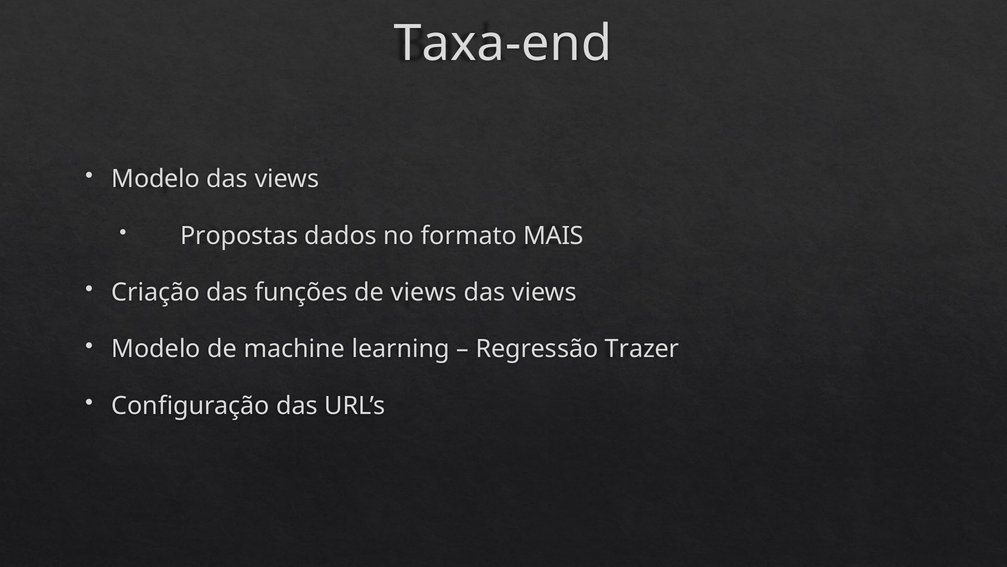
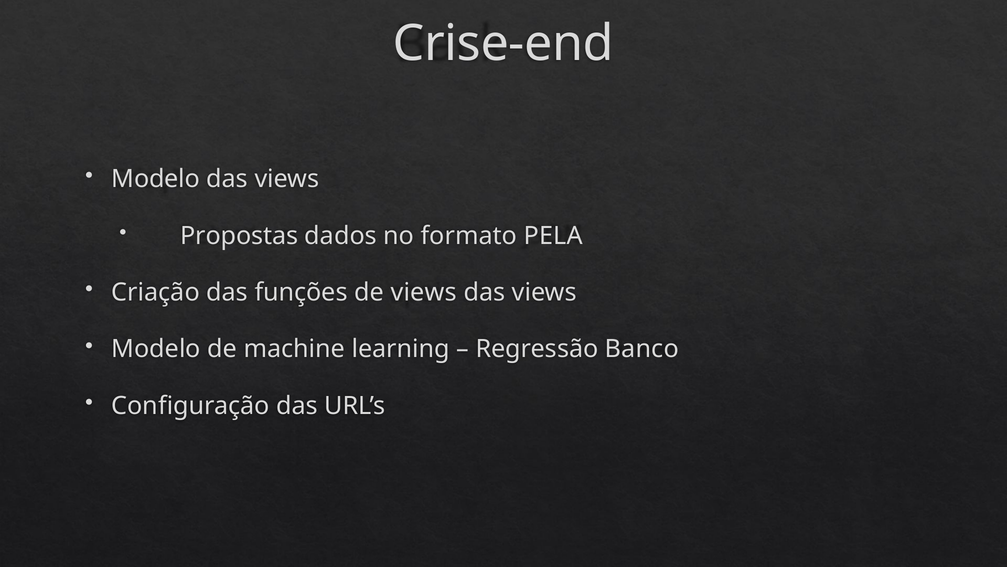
Taxa-end: Taxa-end -> Crise-end
MAIS: MAIS -> PELA
Trazer: Trazer -> Banco
